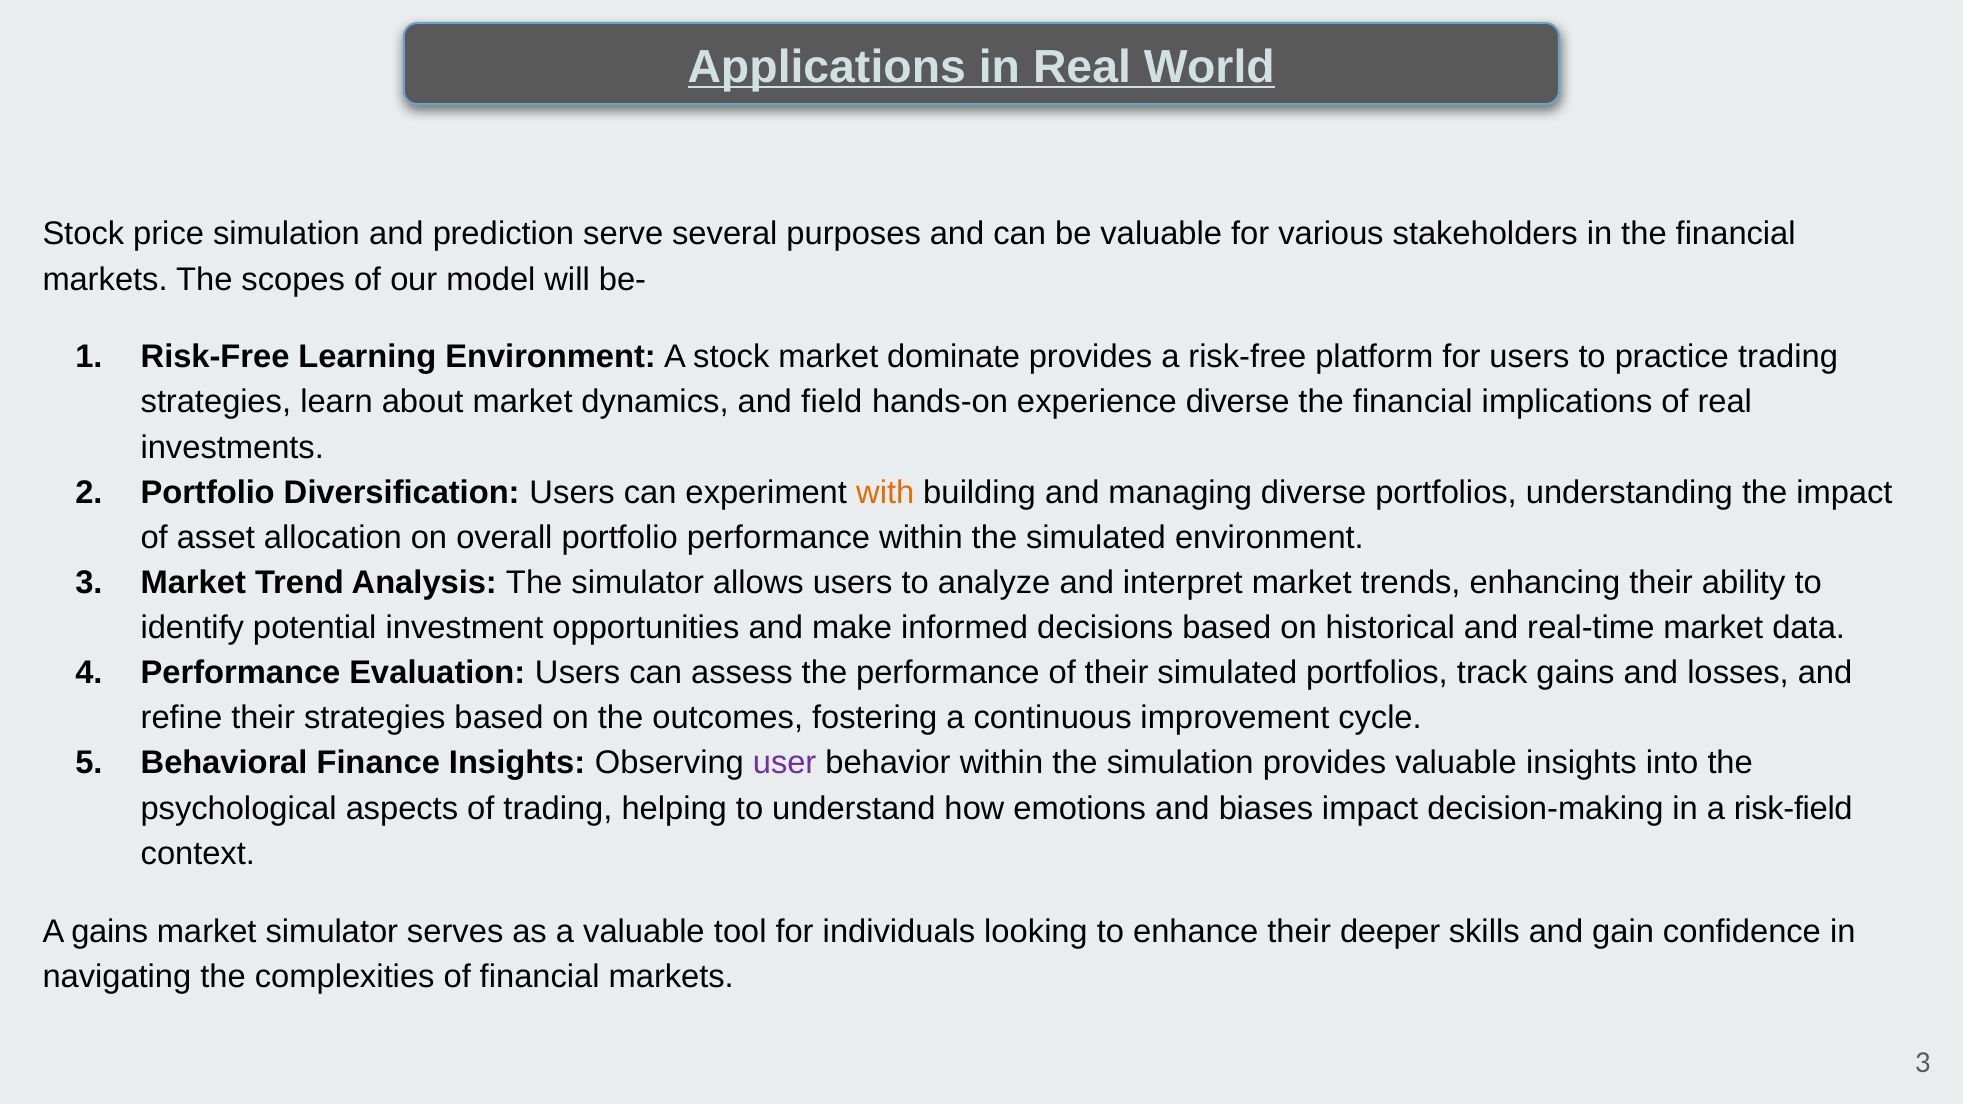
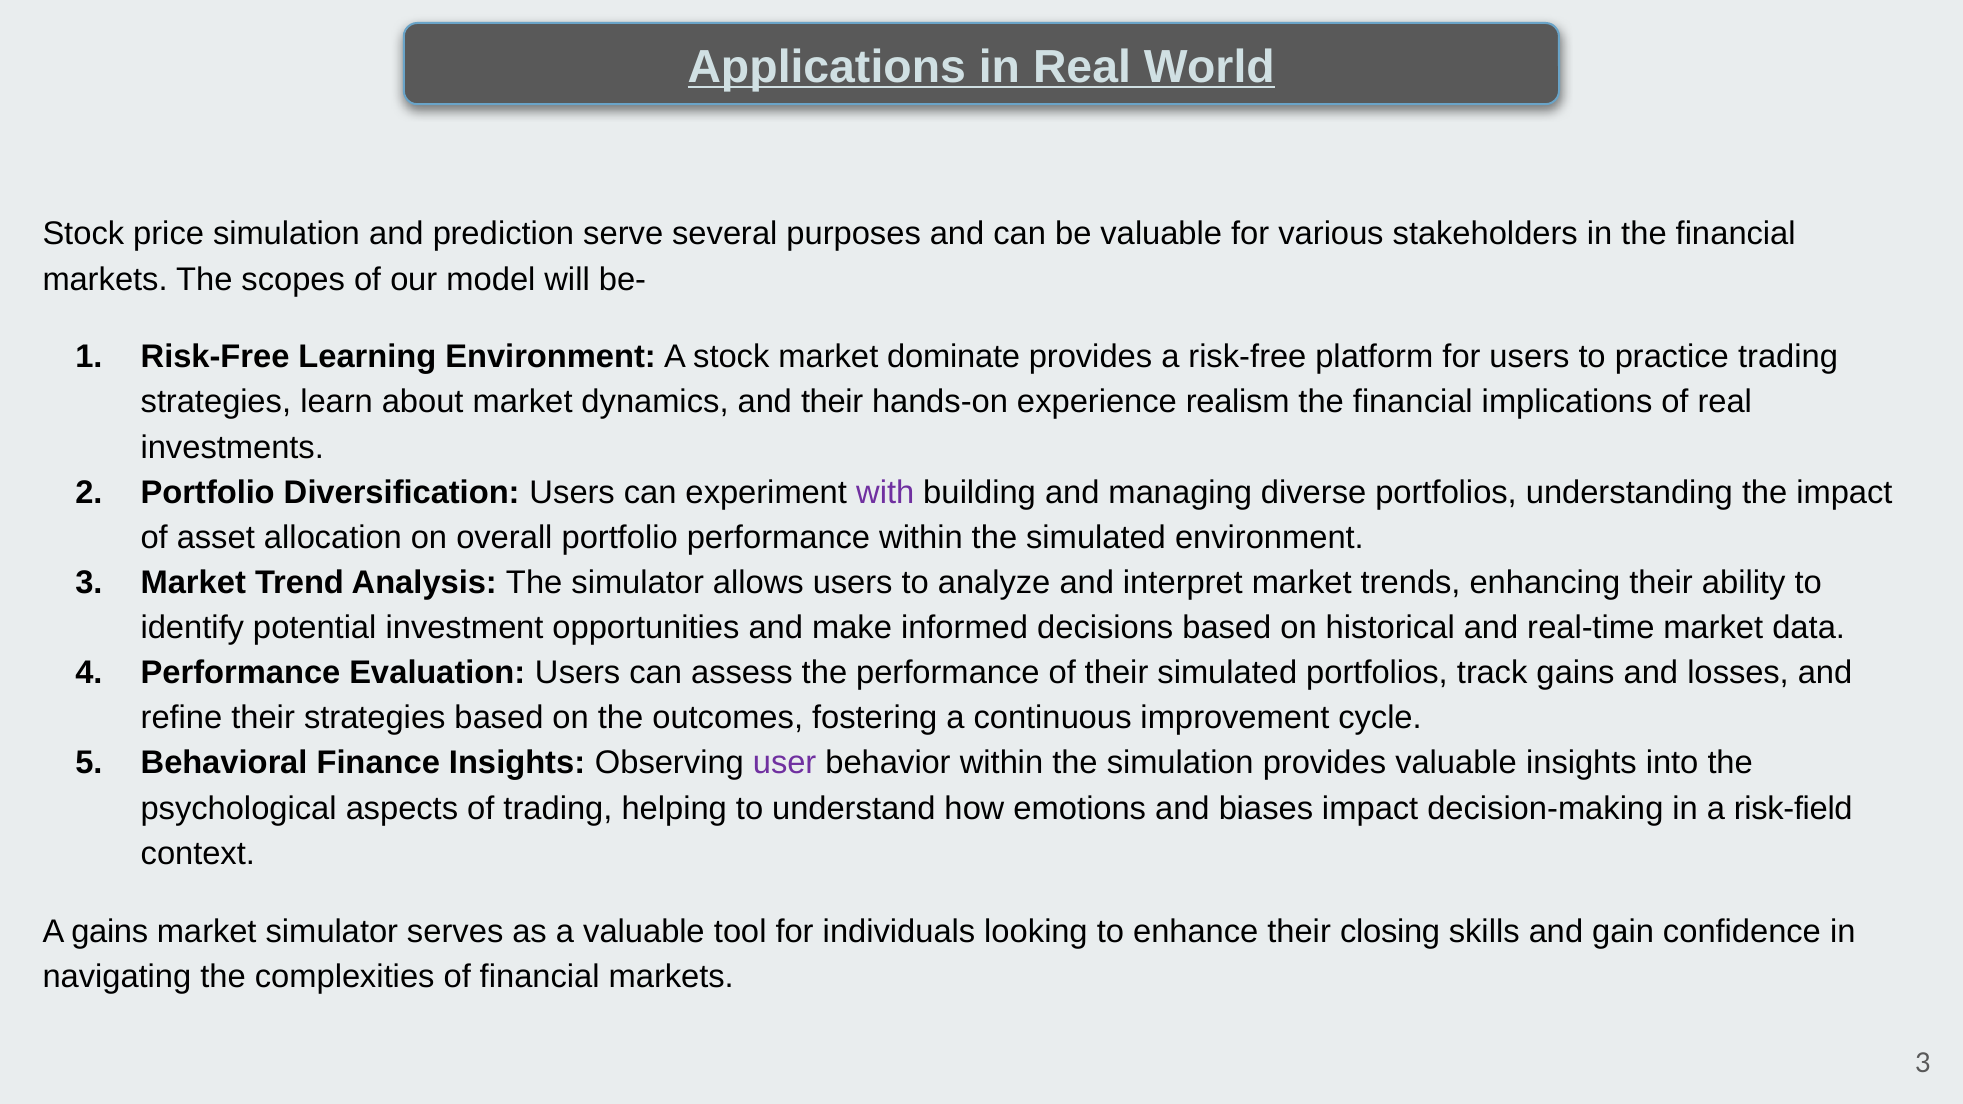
and field: field -> their
experience diverse: diverse -> realism
with colour: orange -> purple
deeper: deeper -> closing
